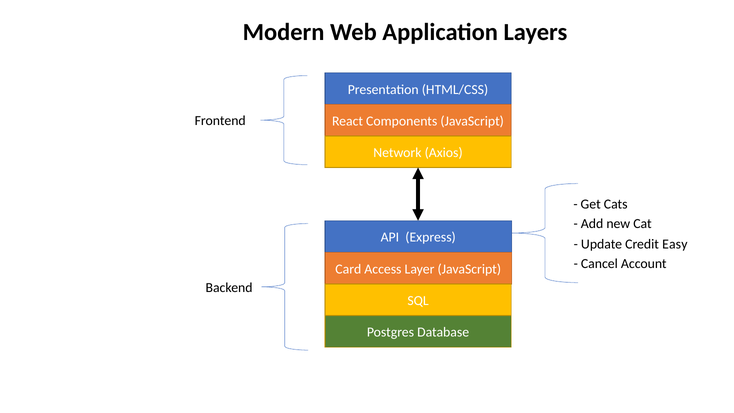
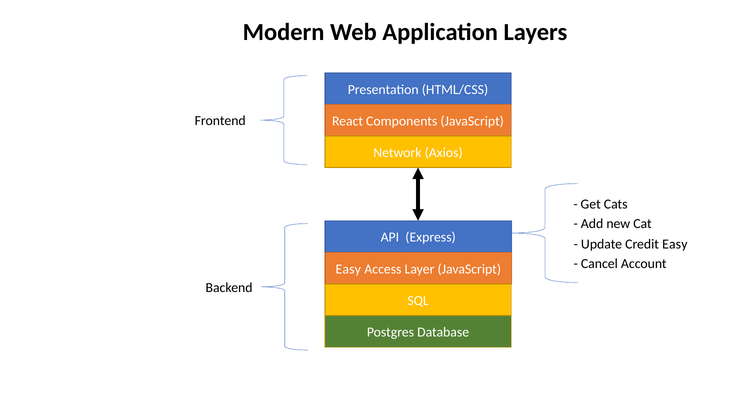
Card at (348, 269): Card -> Easy
